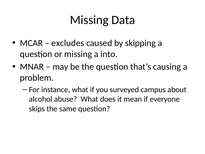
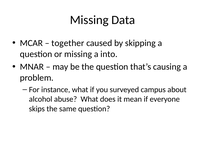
excludes: excludes -> together
